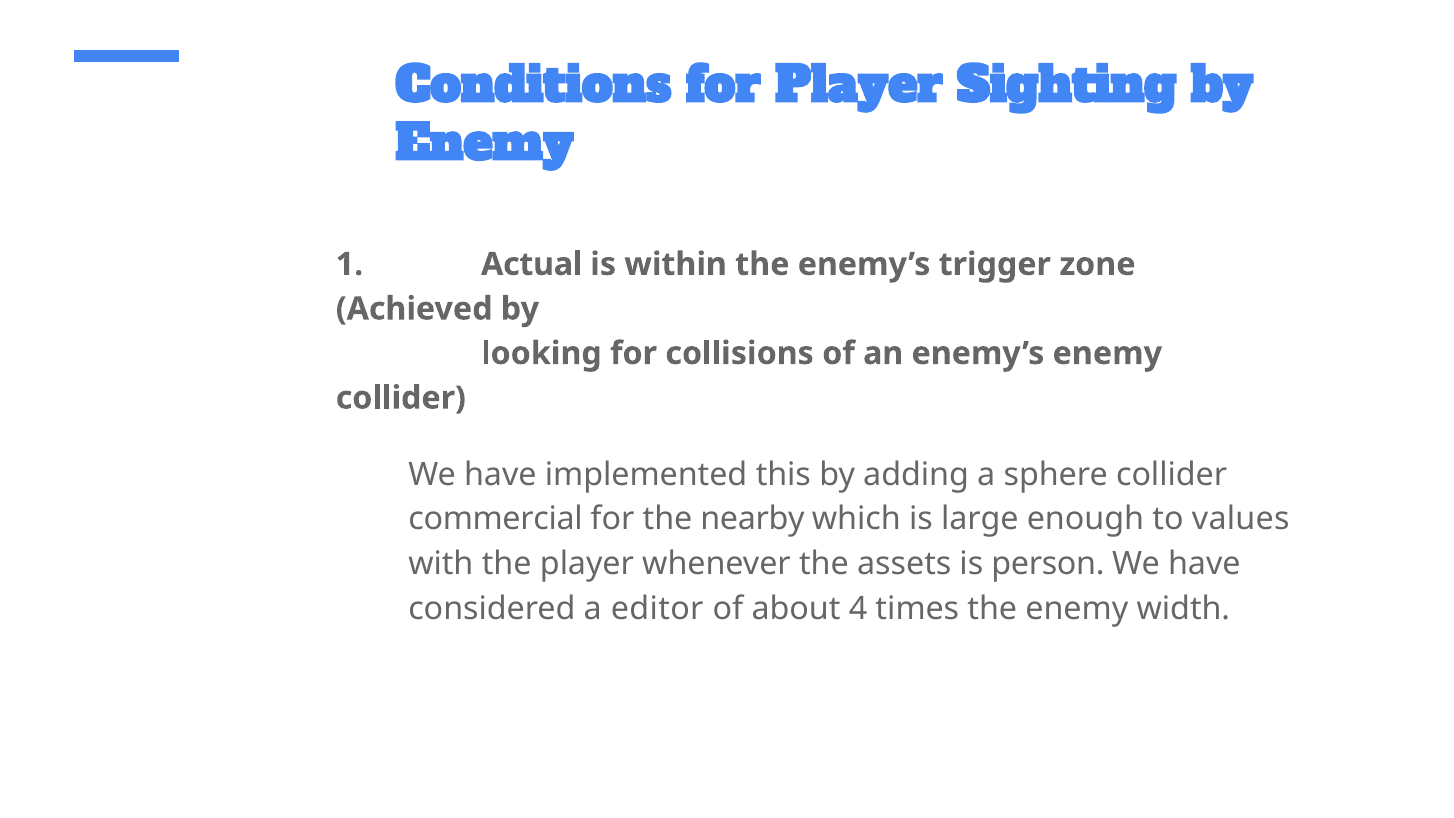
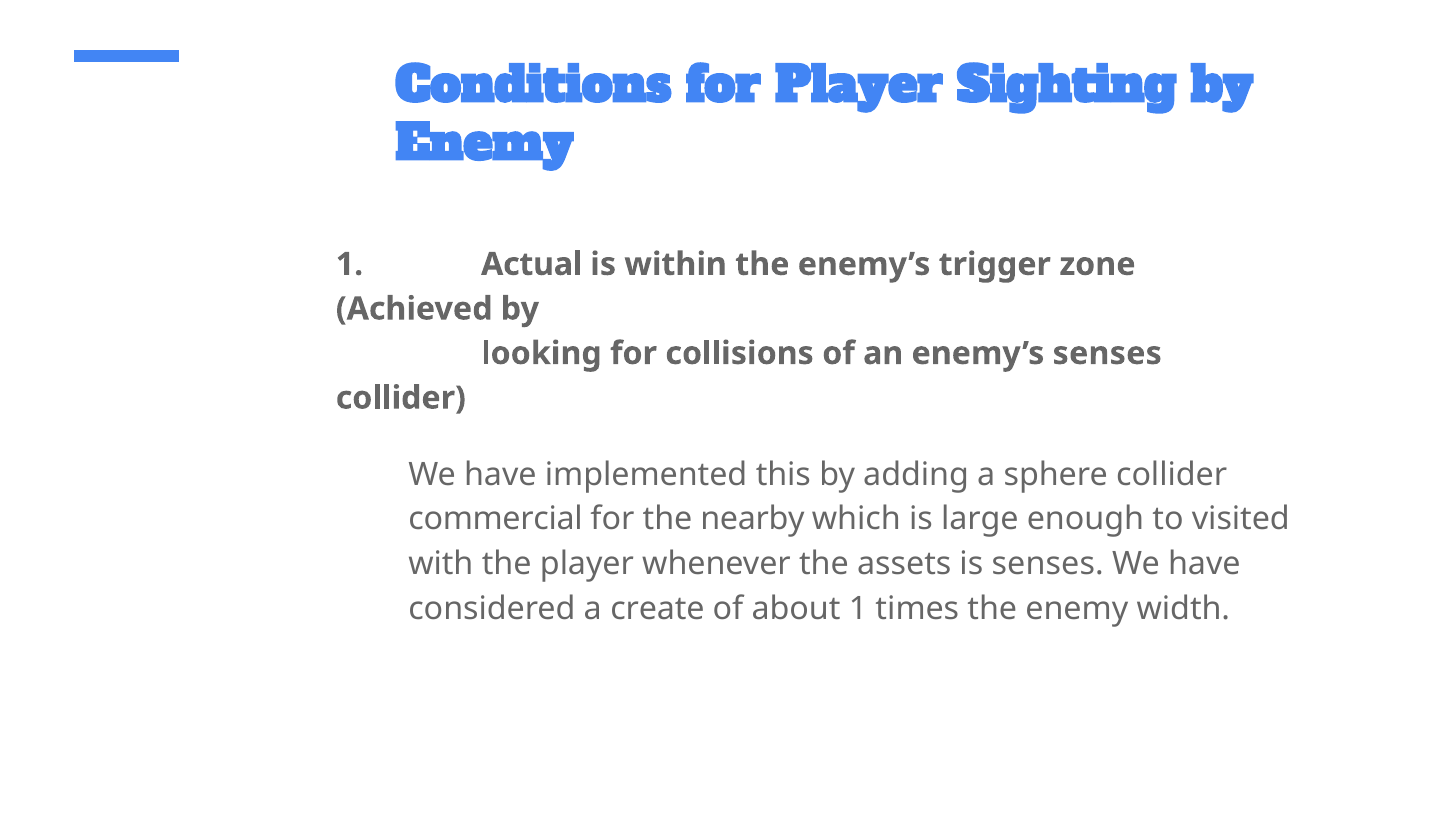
enemy’s enemy: enemy -> senses
values: values -> visited
is person: person -> senses
editor: editor -> create
about 4: 4 -> 1
